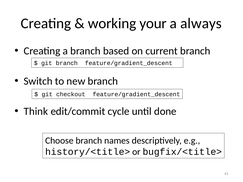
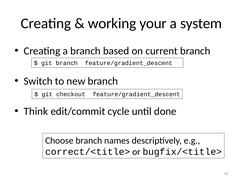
always: always -> system
history/<title>: history/<title> -> correct/<title>
